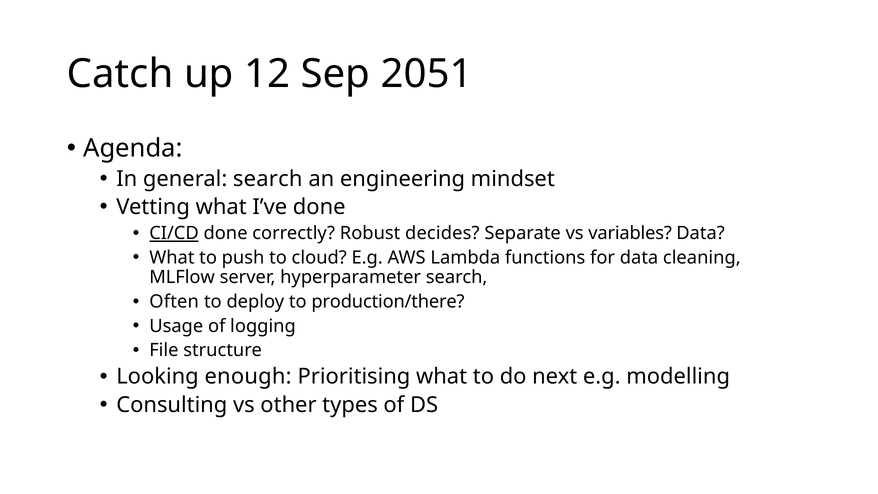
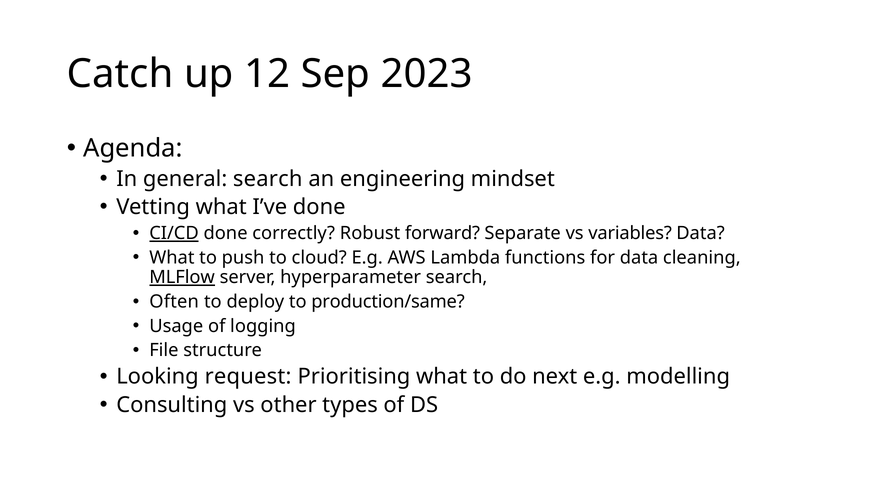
2051: 2051 -> 2023
decides: decides -> forward
MLFlow underline: none -> present
production/there: production/there -> production/same
enough: enough -> request
